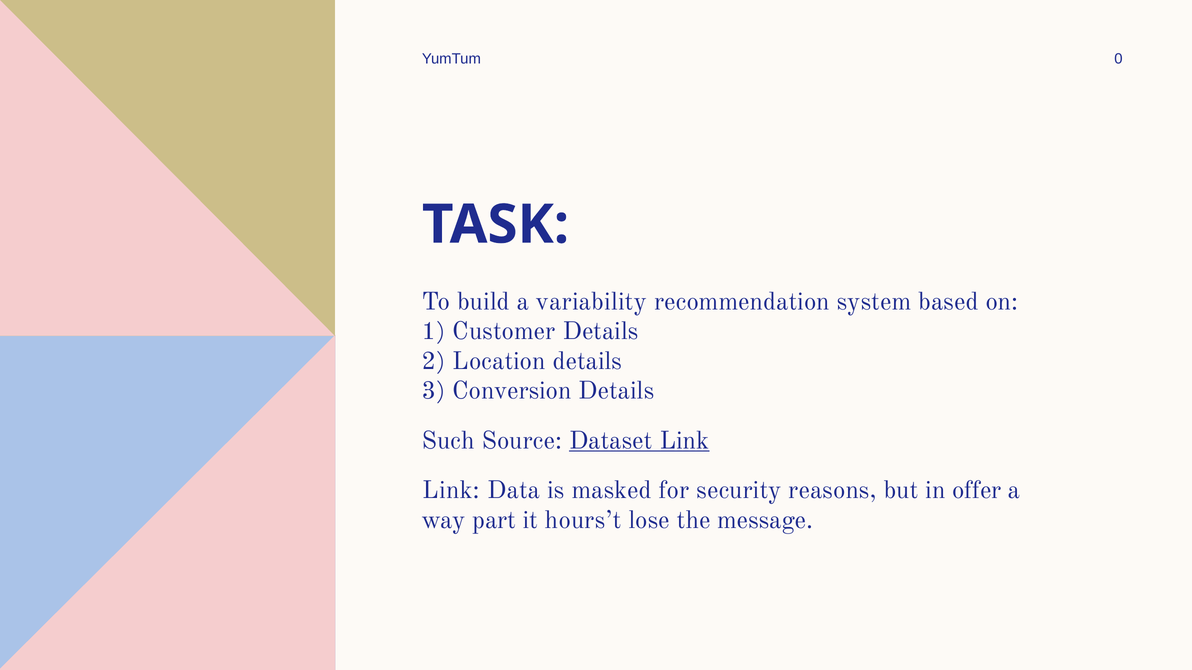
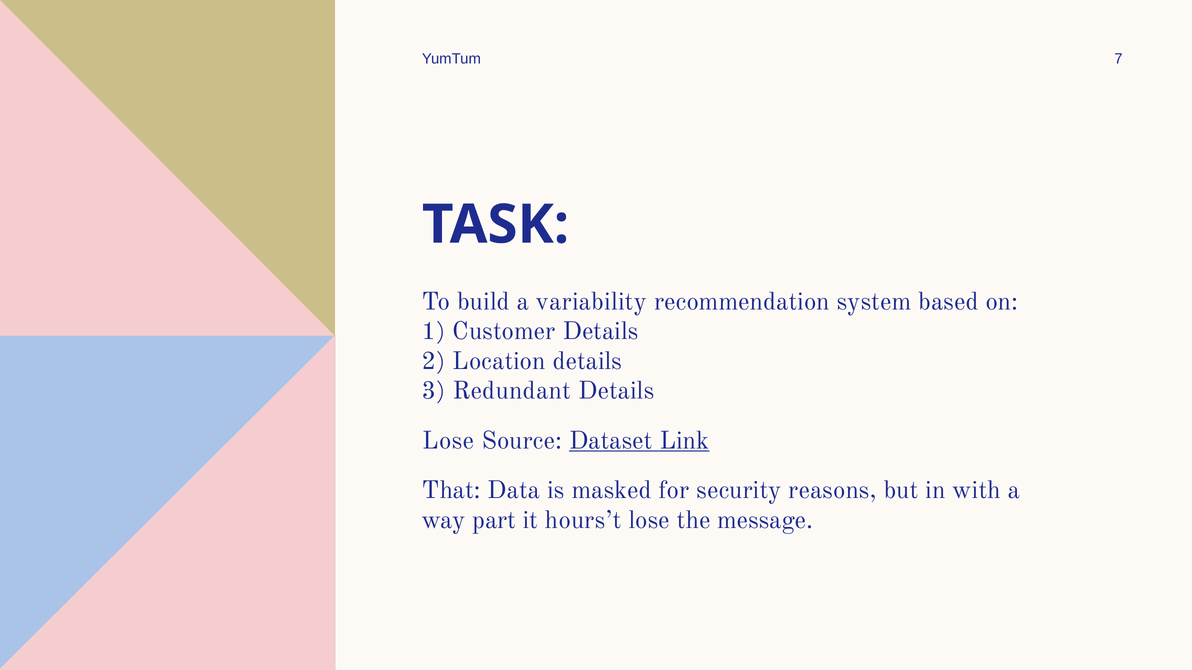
0: 0 -> 7
Conversion: Conversion -> Redundant
Such at (448, 441): Such -> Lose
Link at (451, 490): Link -> That
offer: offer -> with
